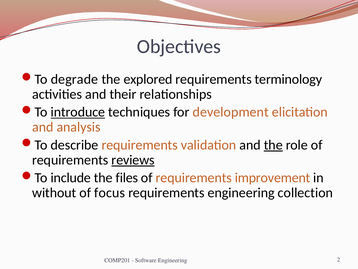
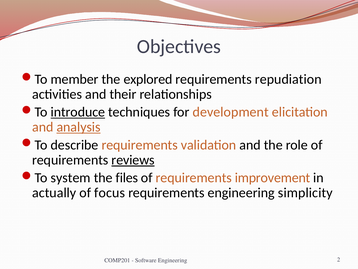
degrade: degrade -> member
terminology: terminology -> repudiation
analysis underline: none -> present
the at (273, 145) underline: present -> none
include: include -> system
without: without -> actually
collection: collection -> simplicity
